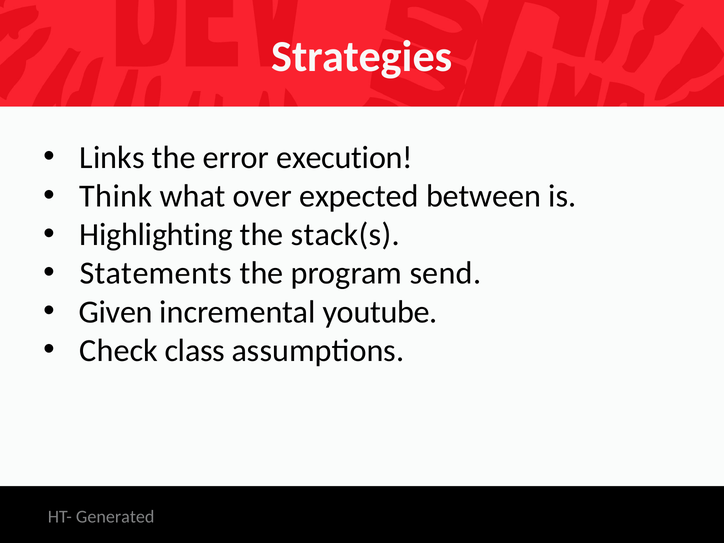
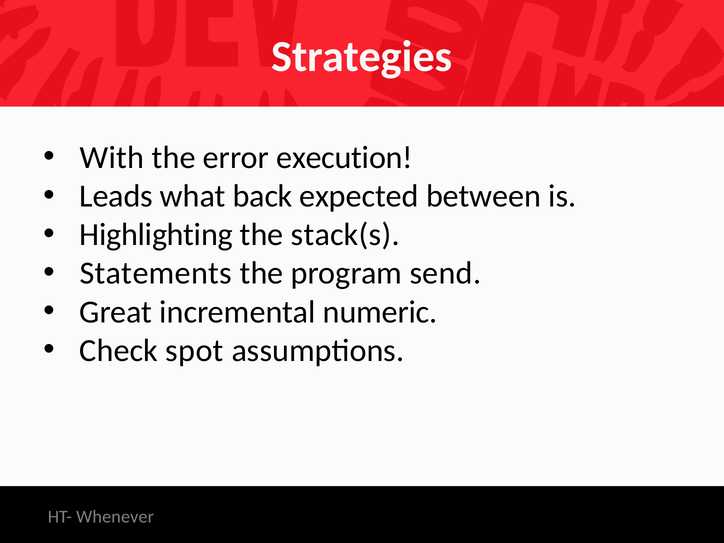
Links: Links -> With
Think: Think -> Leads
over: over -> back
Given: Given -> Great
youtube: youtube -> numeric
class: class -> spot
Generated: Generated -> Whenever
